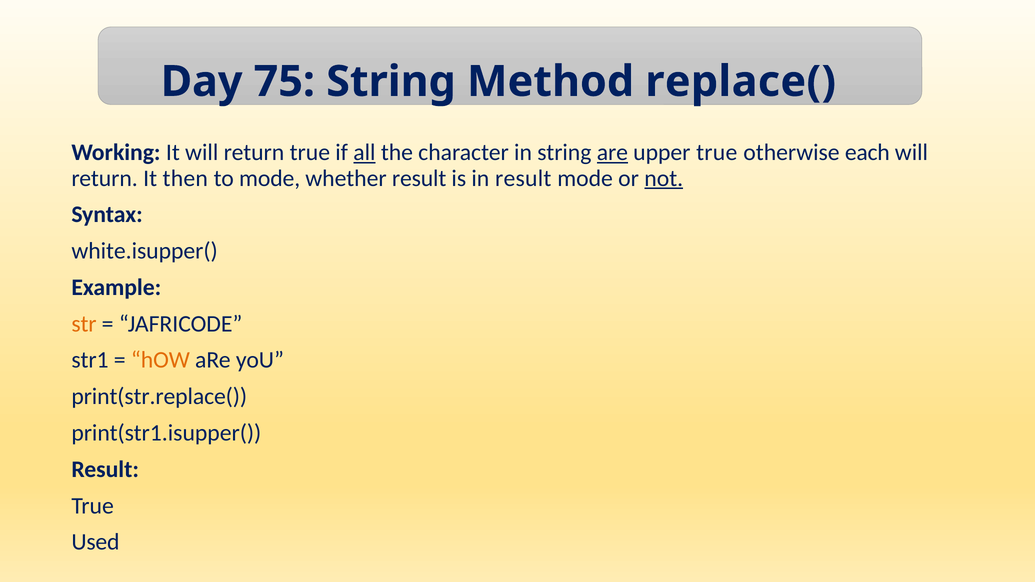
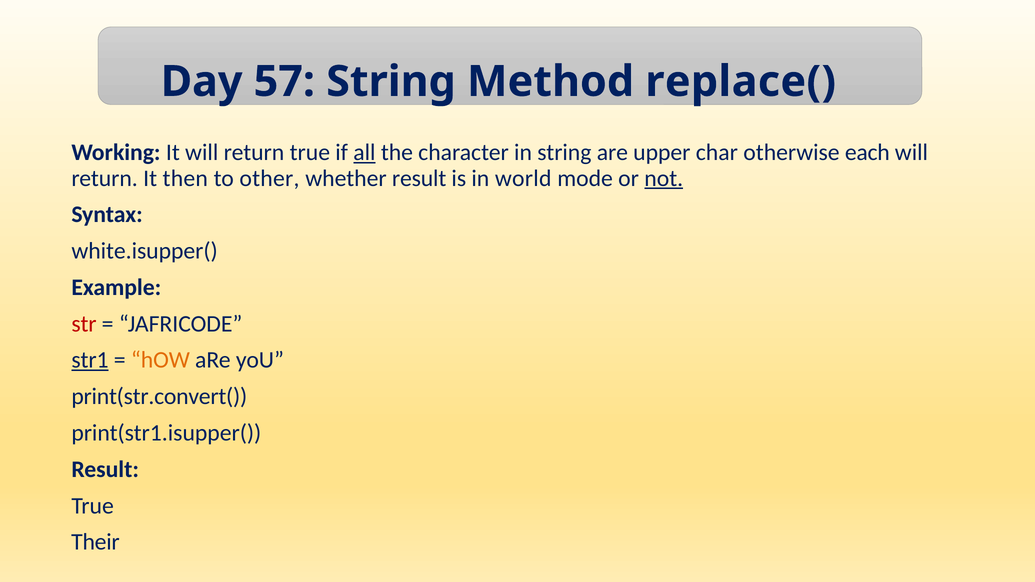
75: 75 -> 57
are at (612, 153) underline: present -> none
upper true: true -> char
to mode: mode -> other
in result: result -> world
str colour: orange -> red
str1 underline: none -> present
print(str.replace(: print(str.replace( -> print(str.convert(
Used: Used -> Their
